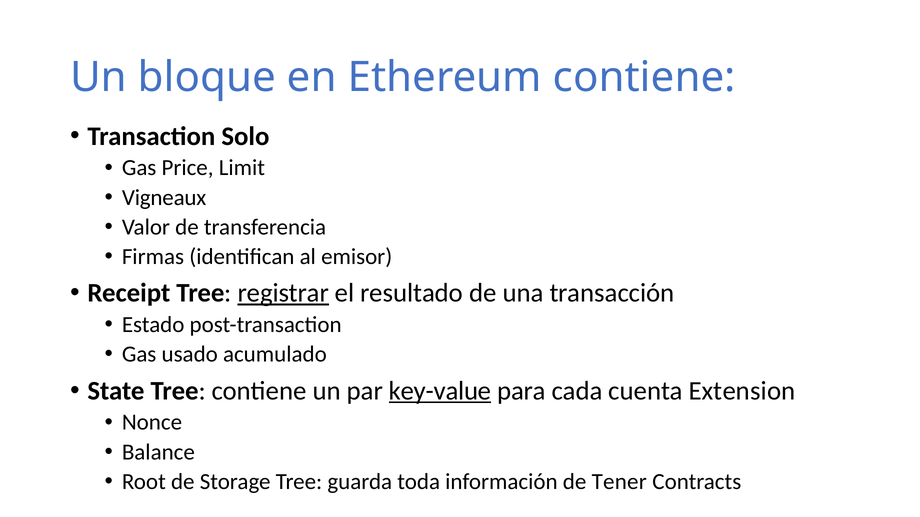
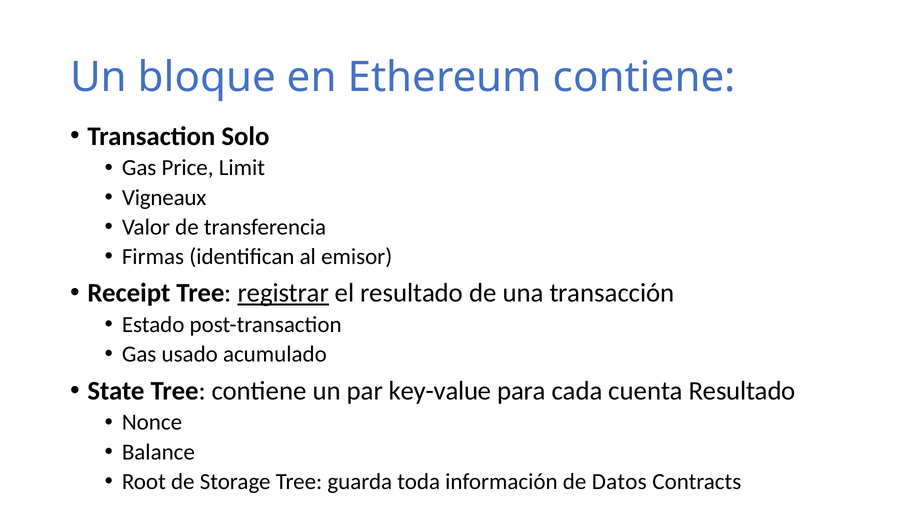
key-value underline: present -> none
cuenta Extension: Extension -> Resultado
Tener: Tener -> Datos
